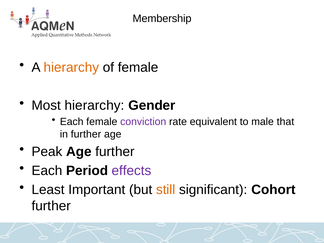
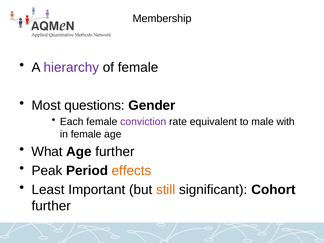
hierarchy at (71, 67) colour: orange -> purple
Most hierarchy: hierarchy -> questions
that: that -> with
in further: further -> female
Peak: Peak -> What
Each at (47, 171): Each -> Peak
effects colour: purple -> orange
